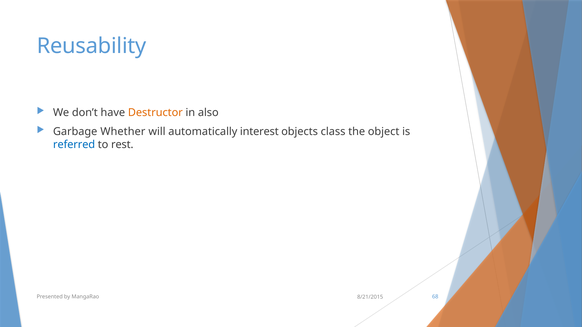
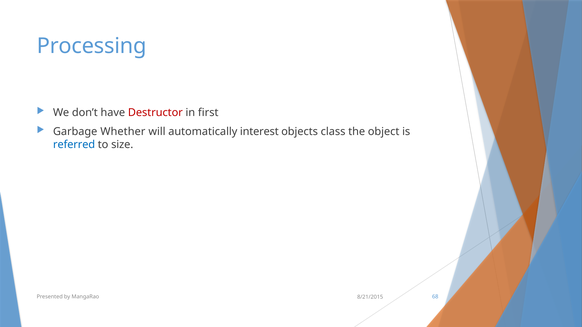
Reusability: Reusability -> Processing
Destructor colour: orange -> red
also: also -> first
rest: rest -> size
